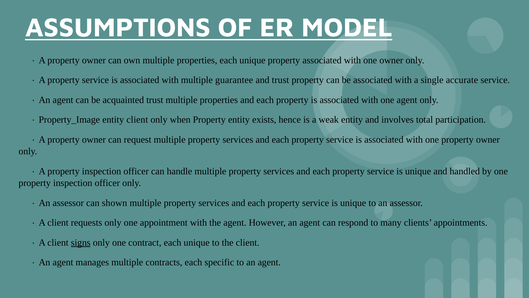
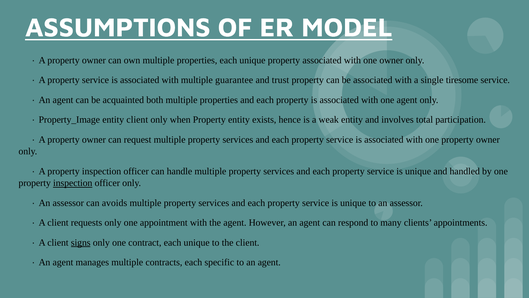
accurate: accurate -> tiresome
acquainted trust: trust -> both
inspection at (73, 183) underline: none -> present
shown: shown -> avoids
